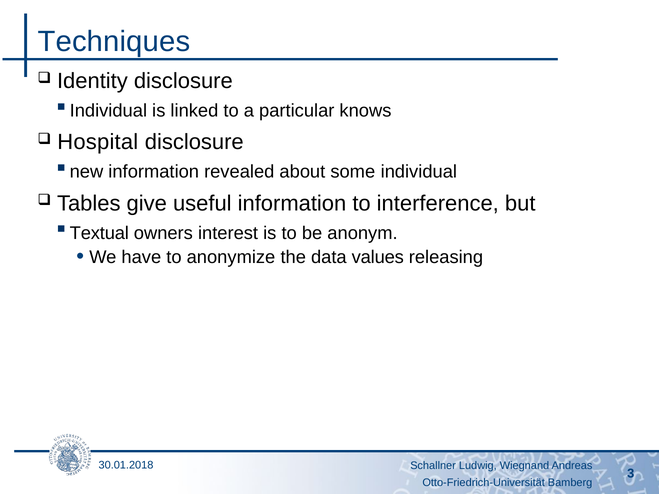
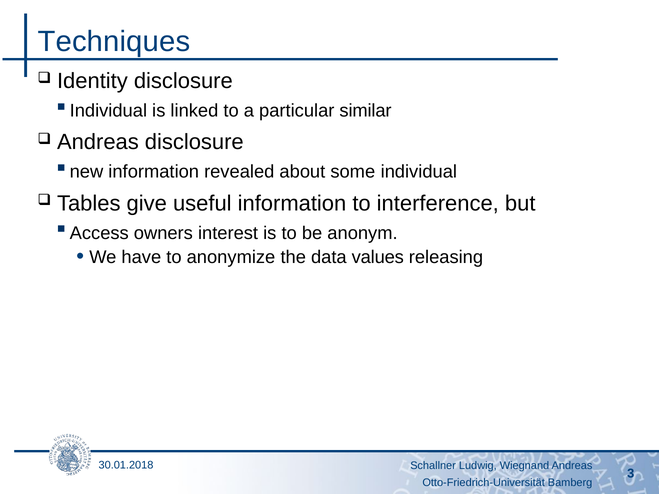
knows: knows -> similar
Hospital at (98, 142): Hospital -> Andreas
Textual: Textual -> Access
